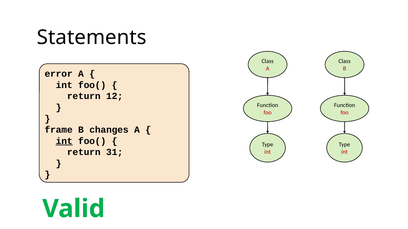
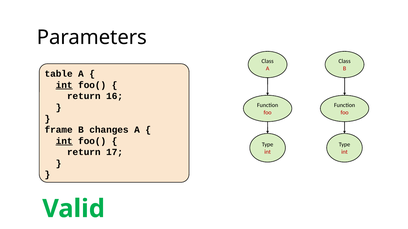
Statements: Statements -> Parameters
error: error -> table
int at (64, 85) underline: none -> present
12: 12 -> 16
31: 31 -> 17
